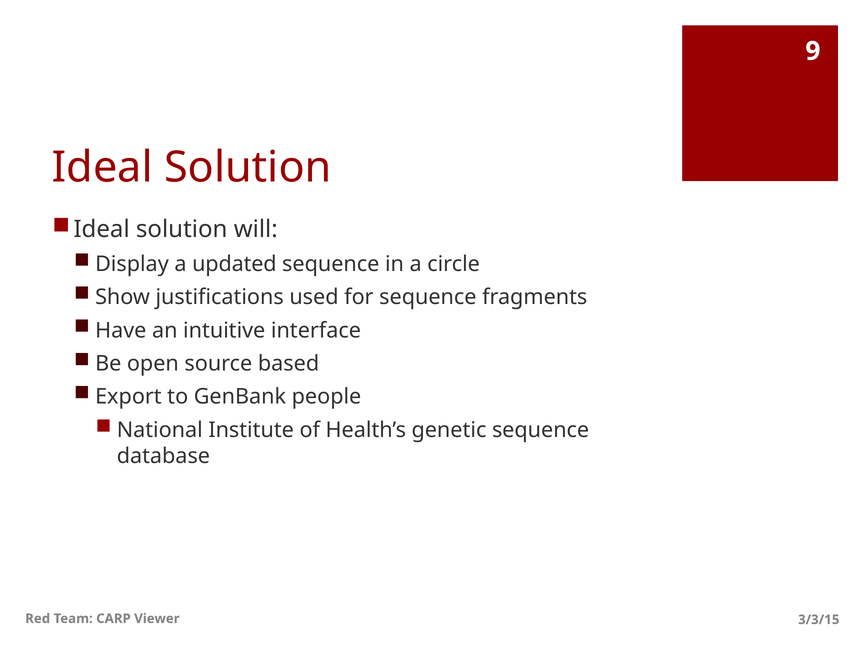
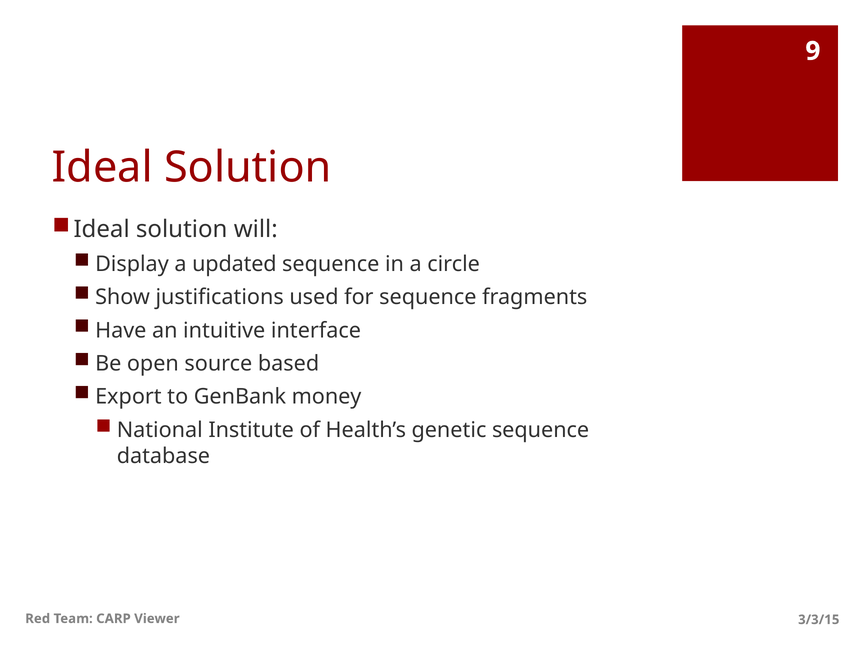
people: people -> money
